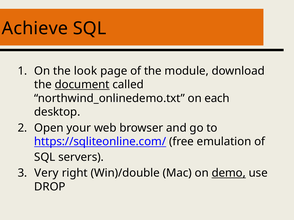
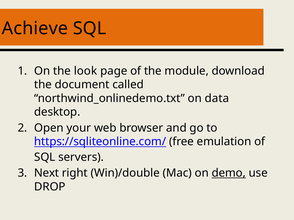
document underline: present -> none
each: each -> data
Very: Very -> Next
